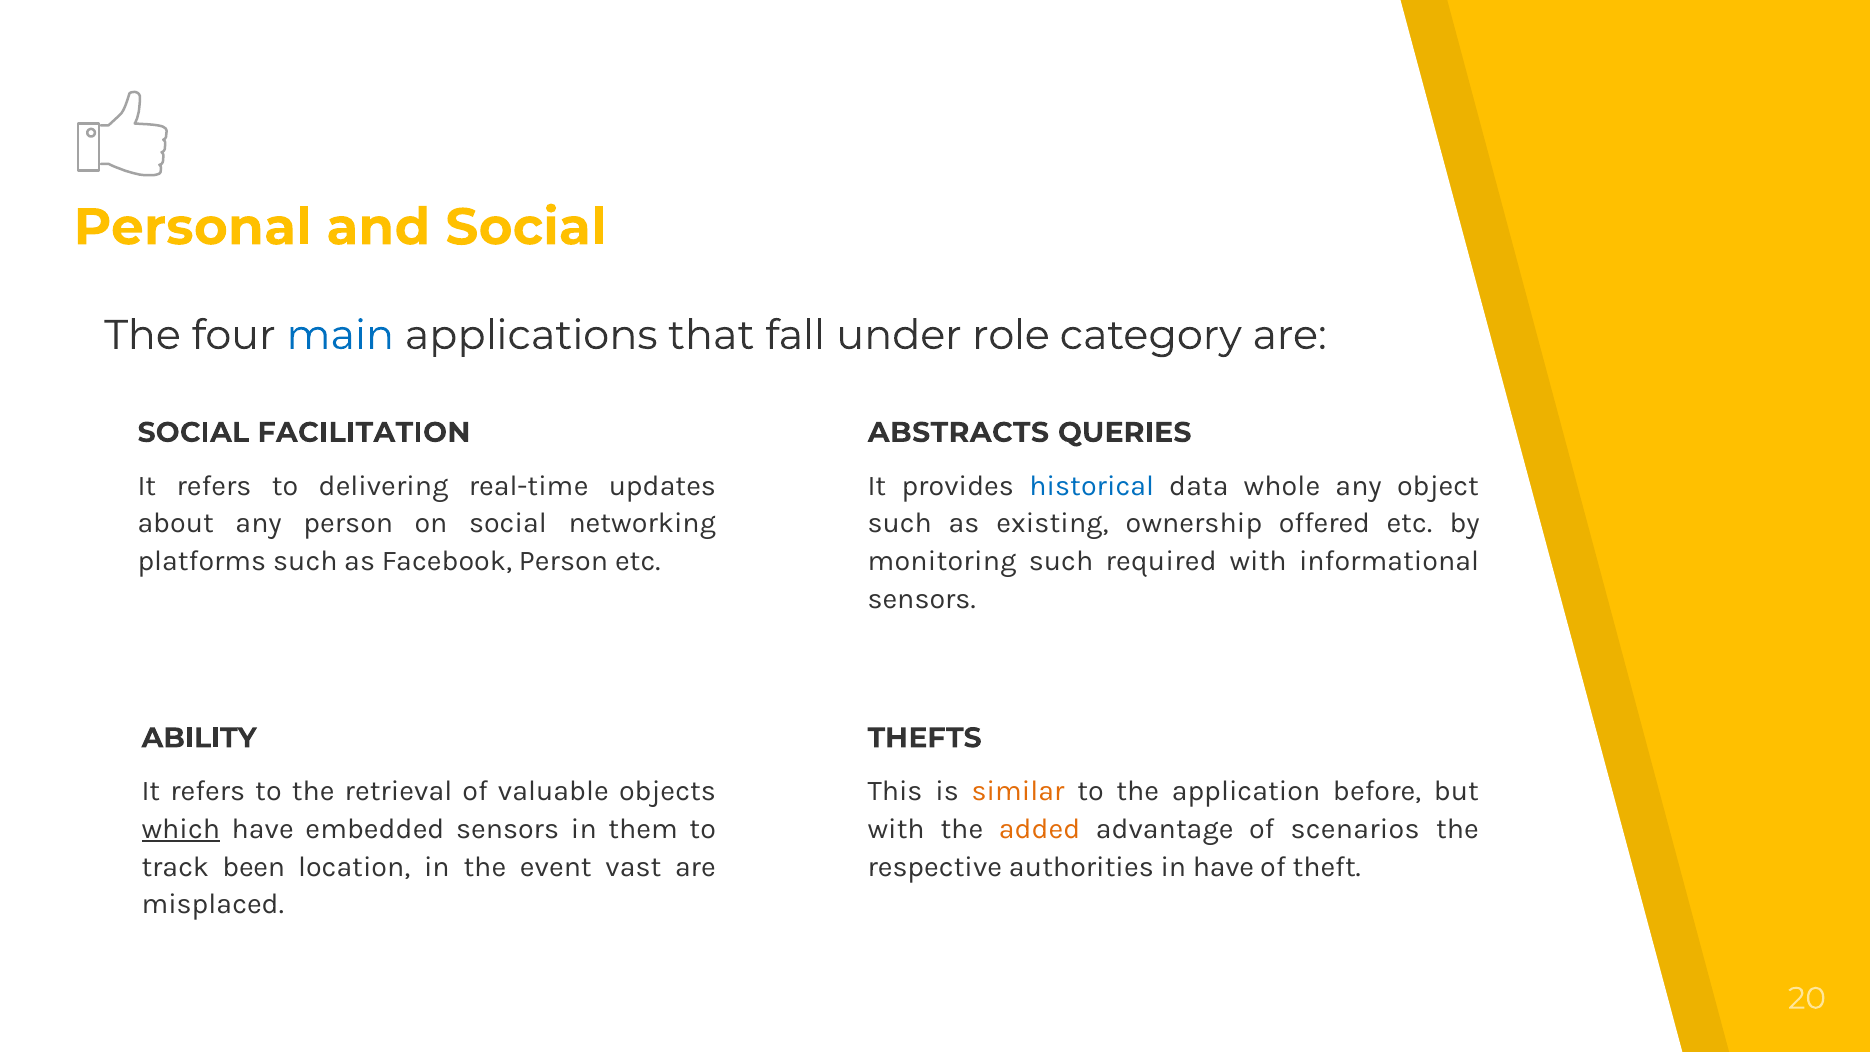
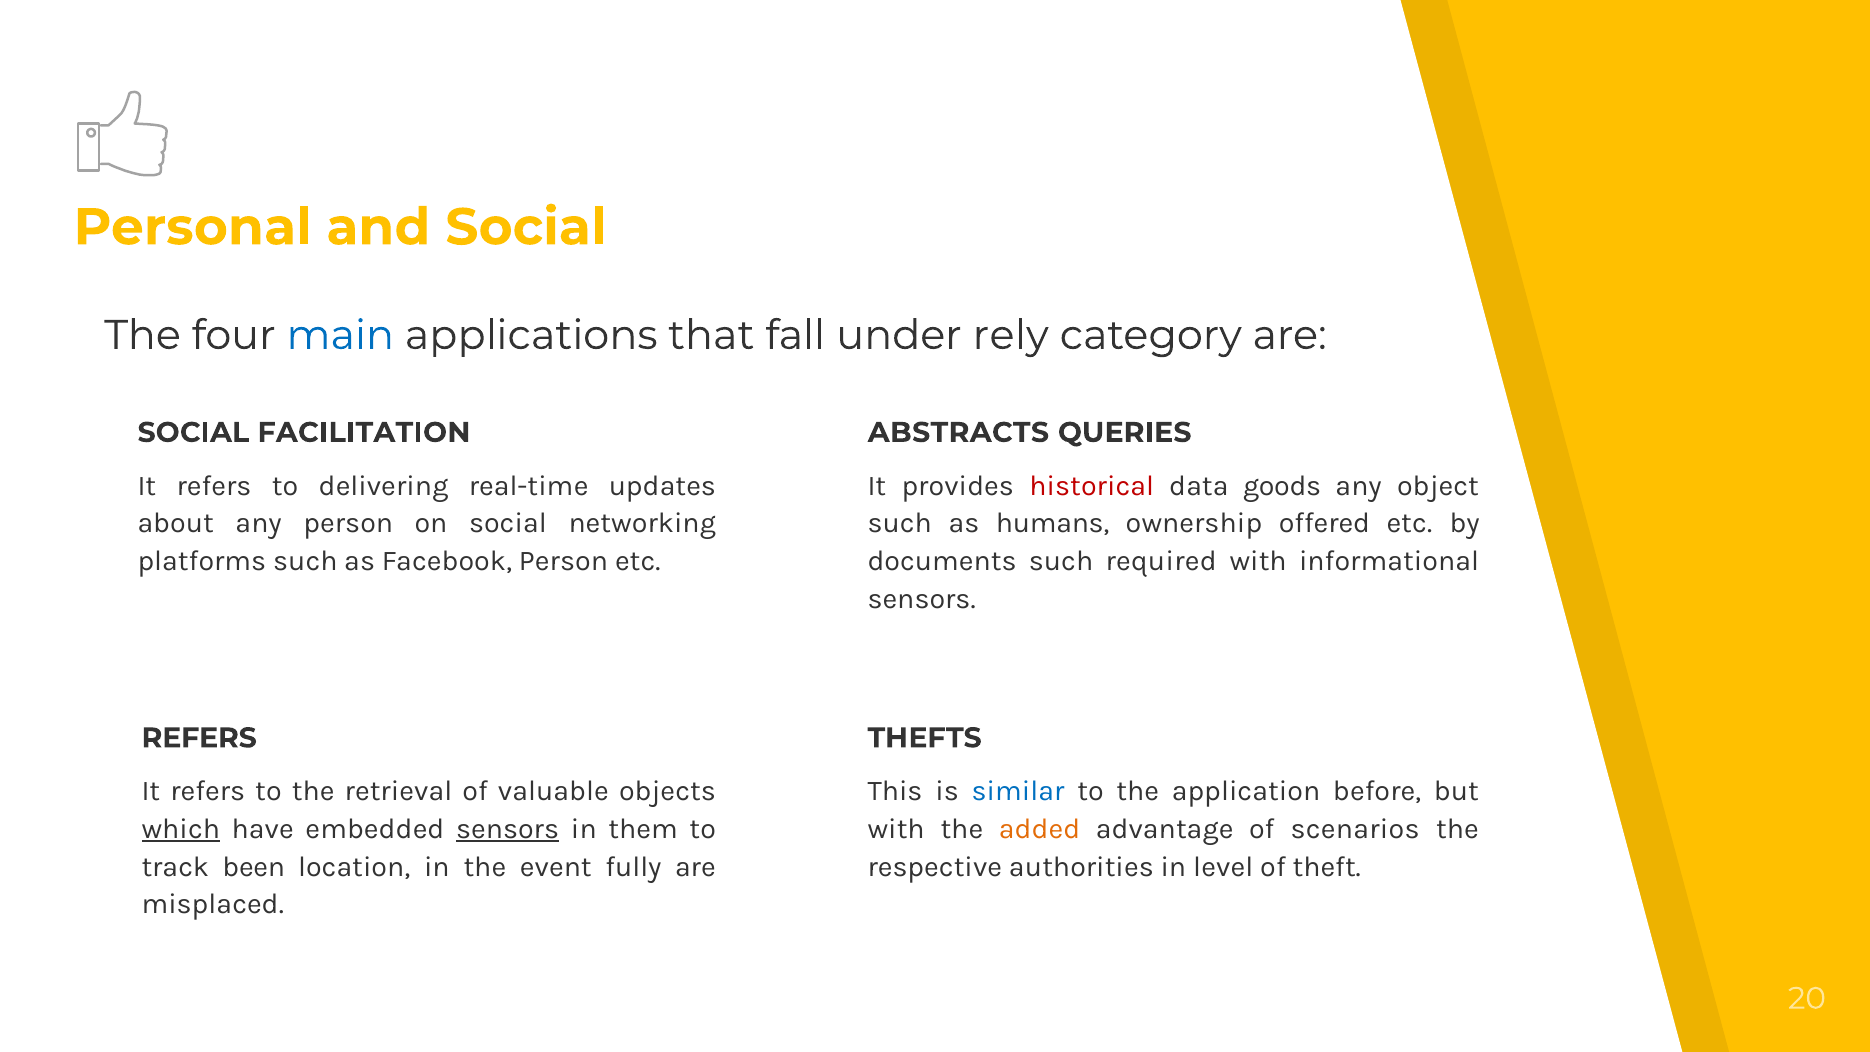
role: role -> rely
historical colour: blue -> red
whole: whole -> goods
existing: existing -> humans
monitoring: monitoring -> documents
ABILITY at (199, 738): ABILITY -> REFERS
similar colour: orange -> blue
sensors at (508, 829) underline: none -> present
vast: vast -> fully
in have: have -> level
